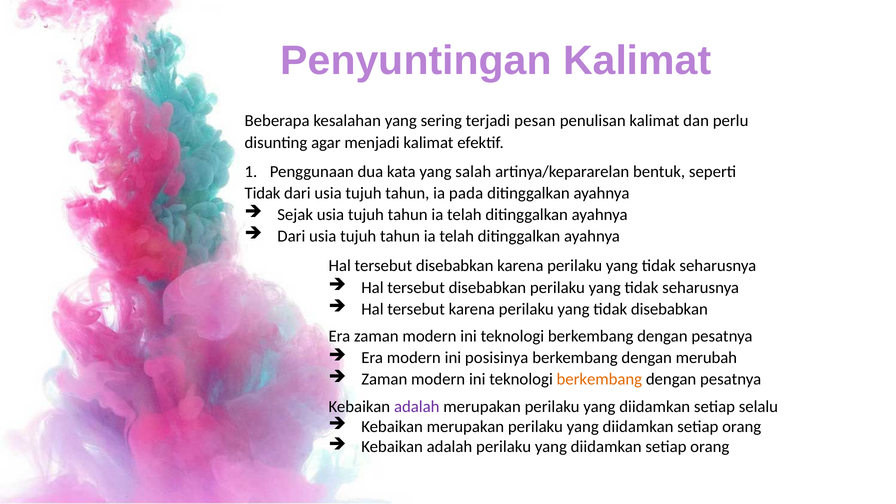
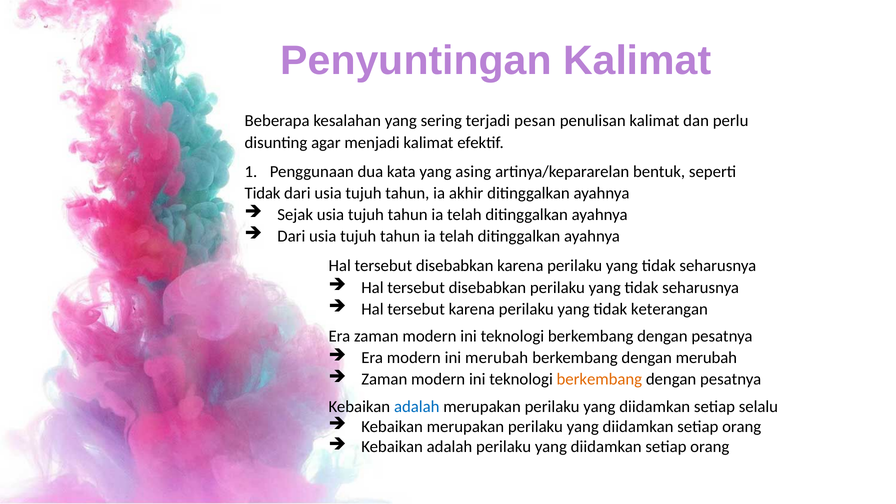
salah: salah -> asing
pada: pada -> akhir
tidak disebabkan: disebabkan -> keterangan
ini posisinya: posisinya -> merubah
adalah at (417, 407) colour: purple -> blue
